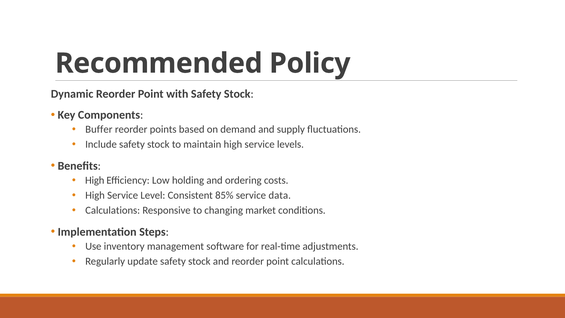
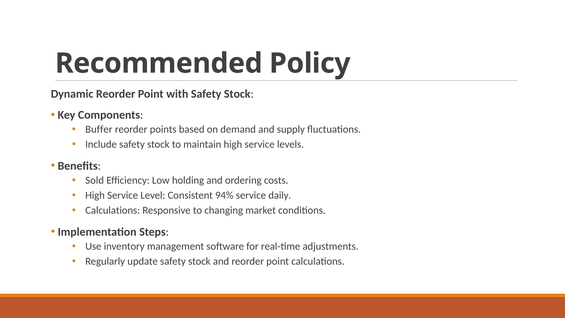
High at (95, 180): High -> Sold
85%: 85% -> 94%
data: data -> daily
